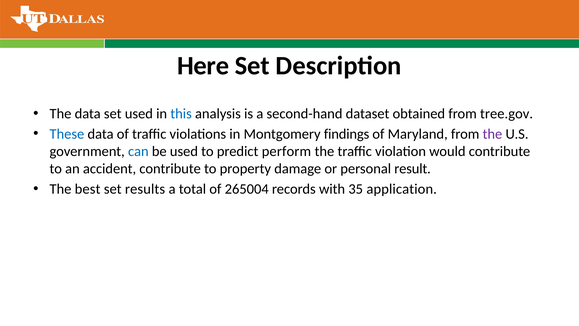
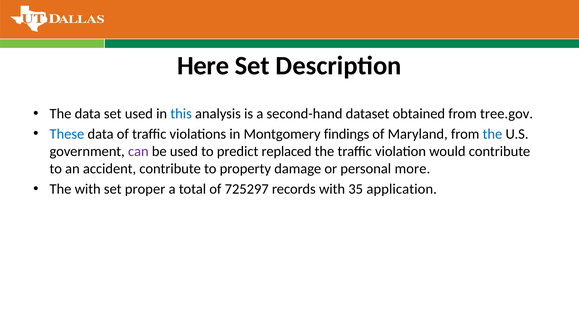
the at (492, 134) colour: purple -> blue
can colour: blue -> purple
perform: perform -> replaced
result: result -> more
The best: best -> with
results: results -> proper
265004: 265004 -> 725297
